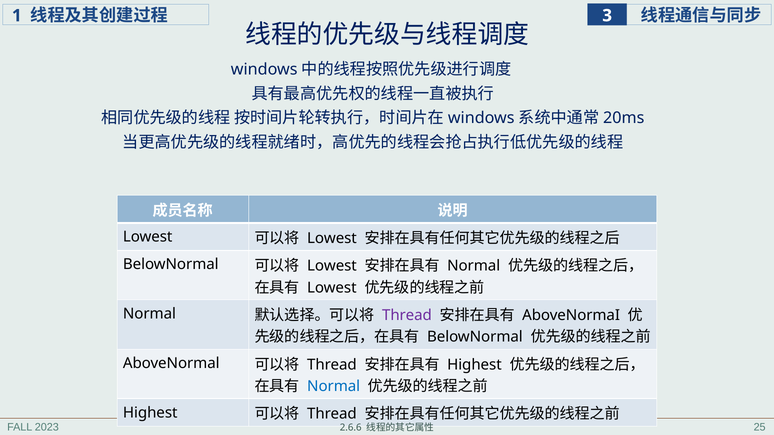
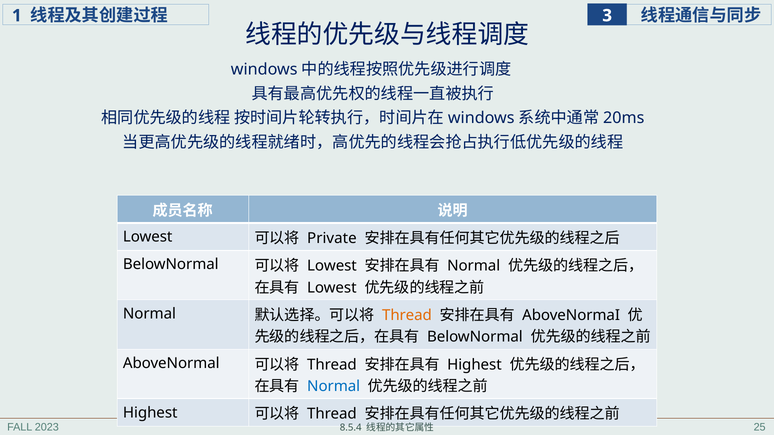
Lowest at (332, 238): Lowest -> Private
Thread at (407, 315) colour: purple -> orange
2.6.6: 2.6.6 -> 8.5.4
